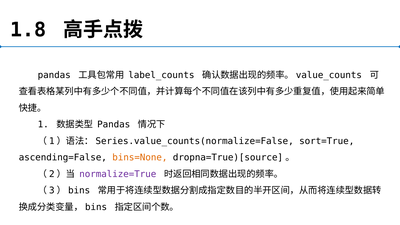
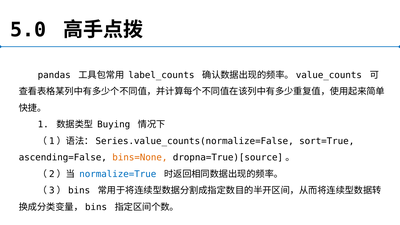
1.8: 1.8 -> 5.0
Pandas at (114, 125): Pandas -> Buying
normalize=True colour: purple -> blue
